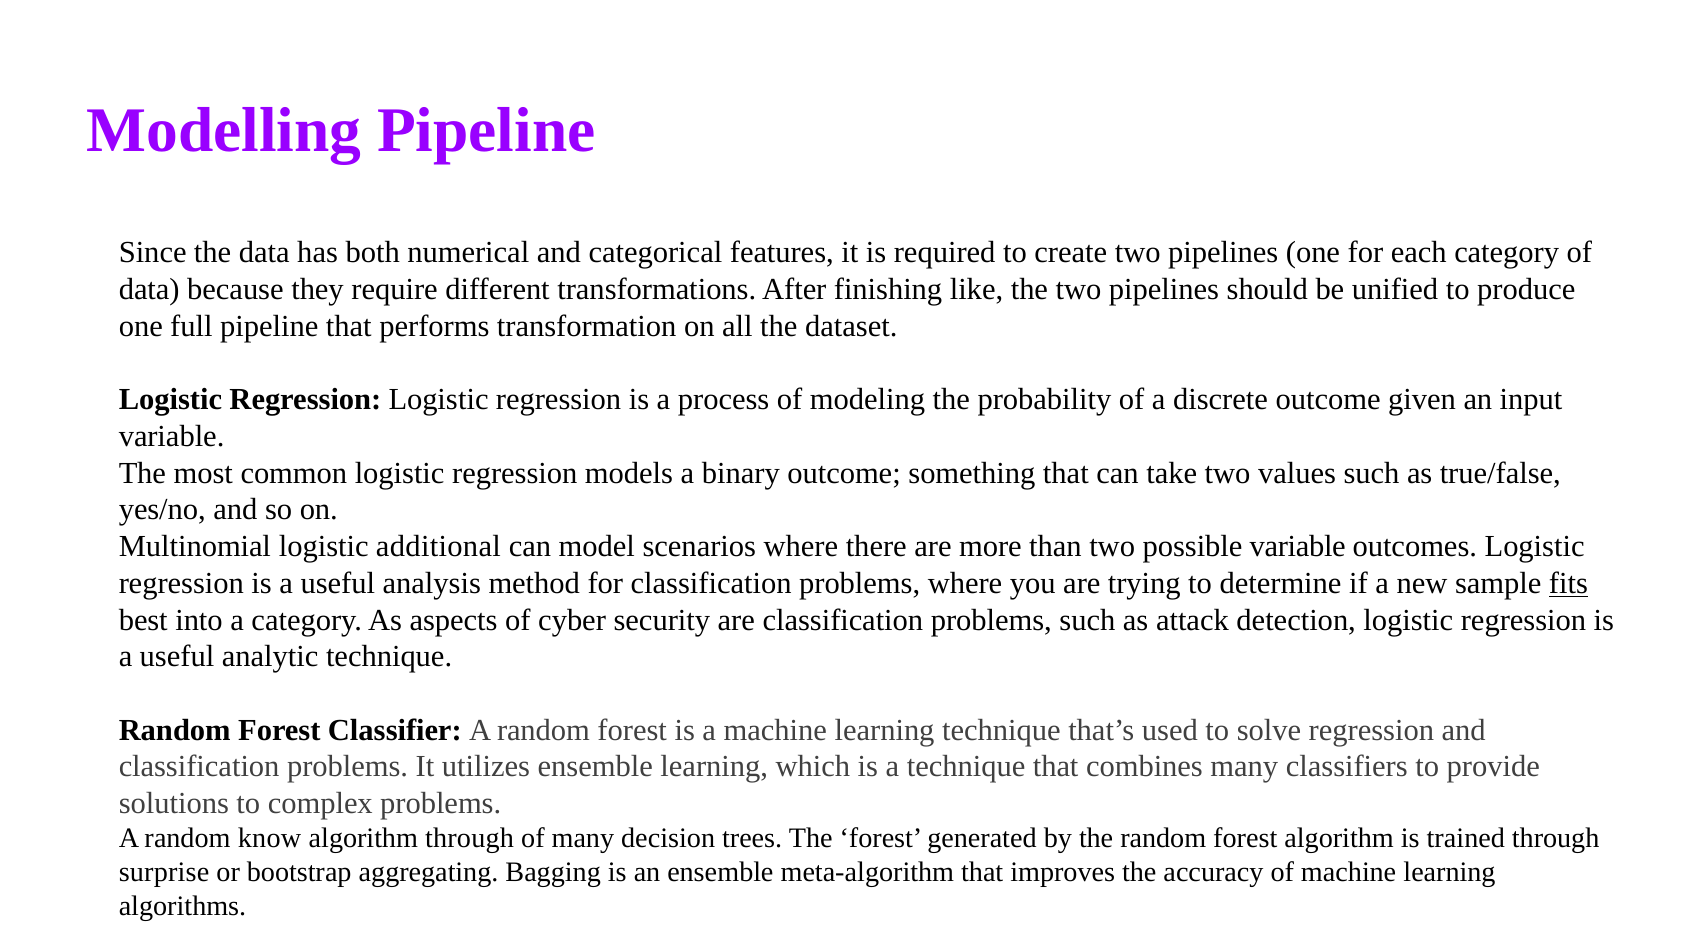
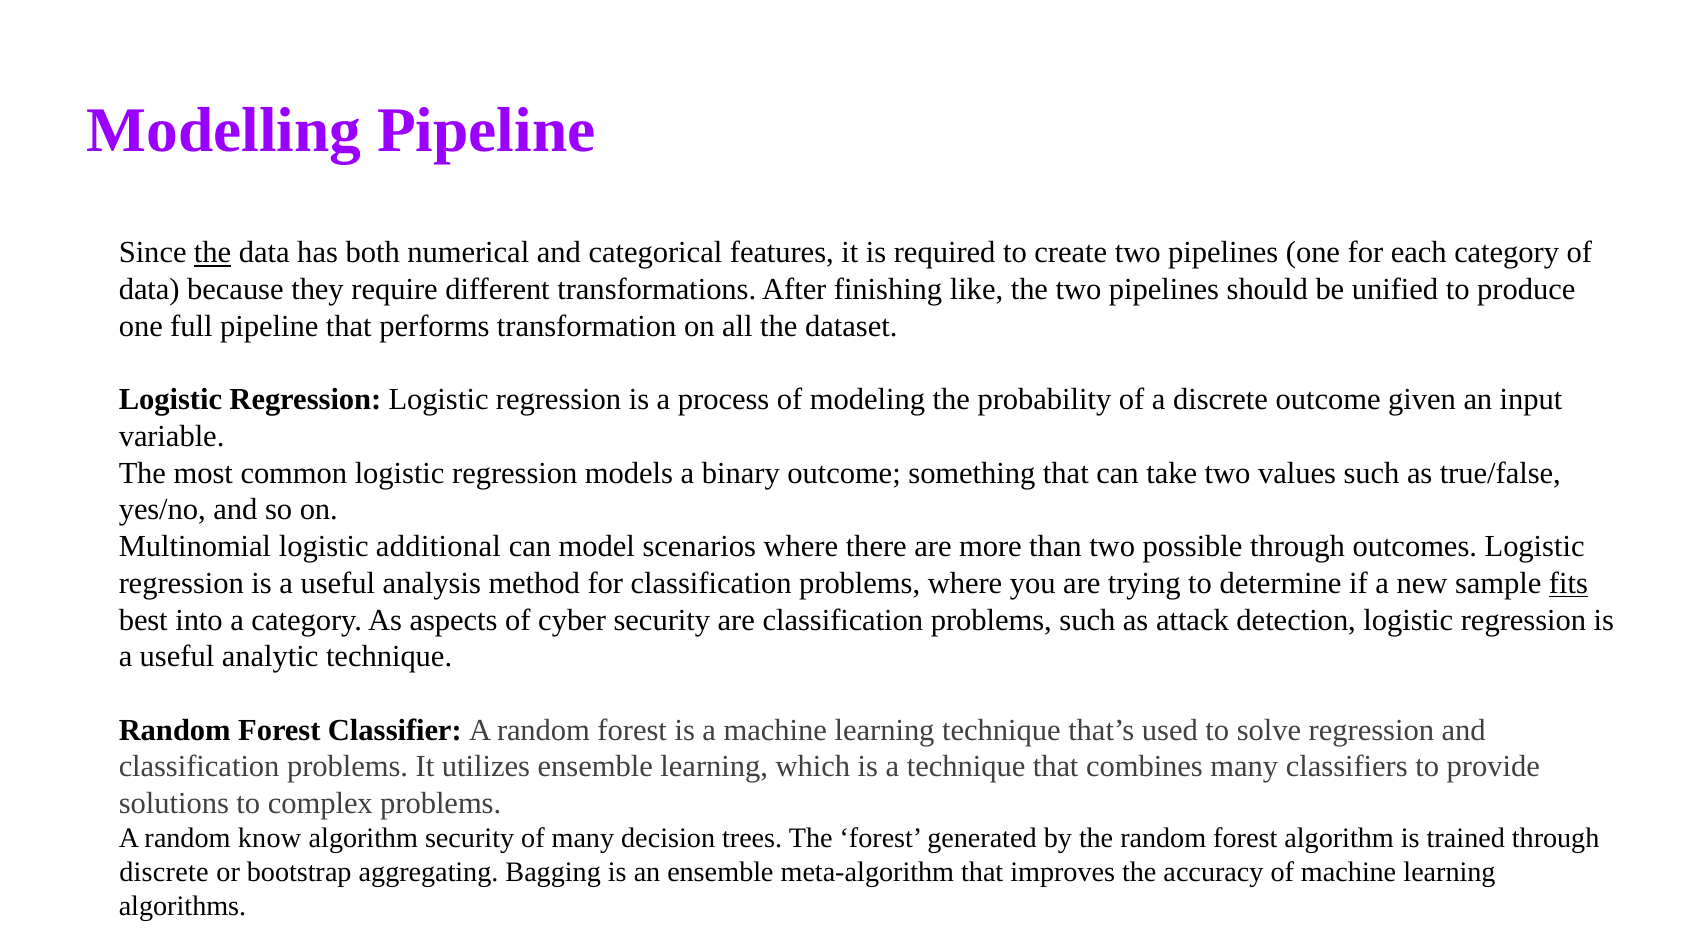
the at (213, 253) underline: none -> present
possible variable: variable -> through
algorithm through: through -> security
surprise at (164, 872): surprise -> discrete
